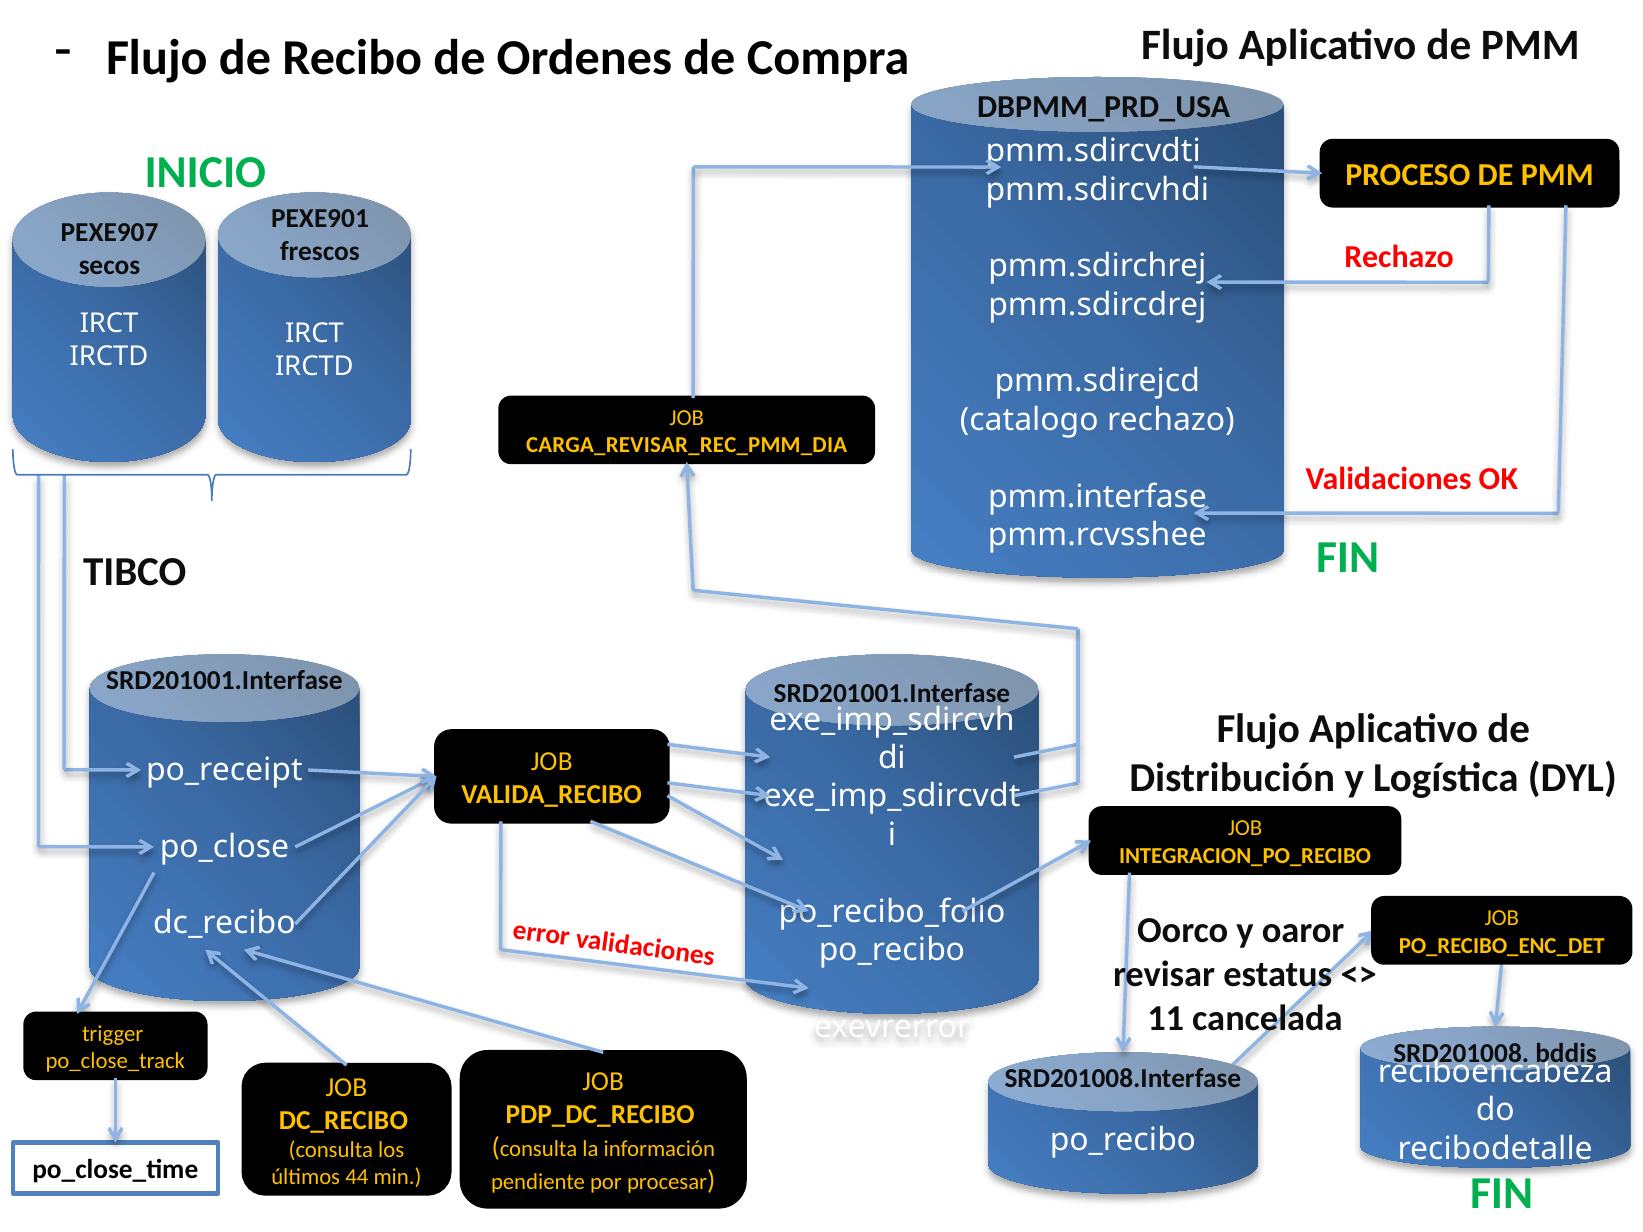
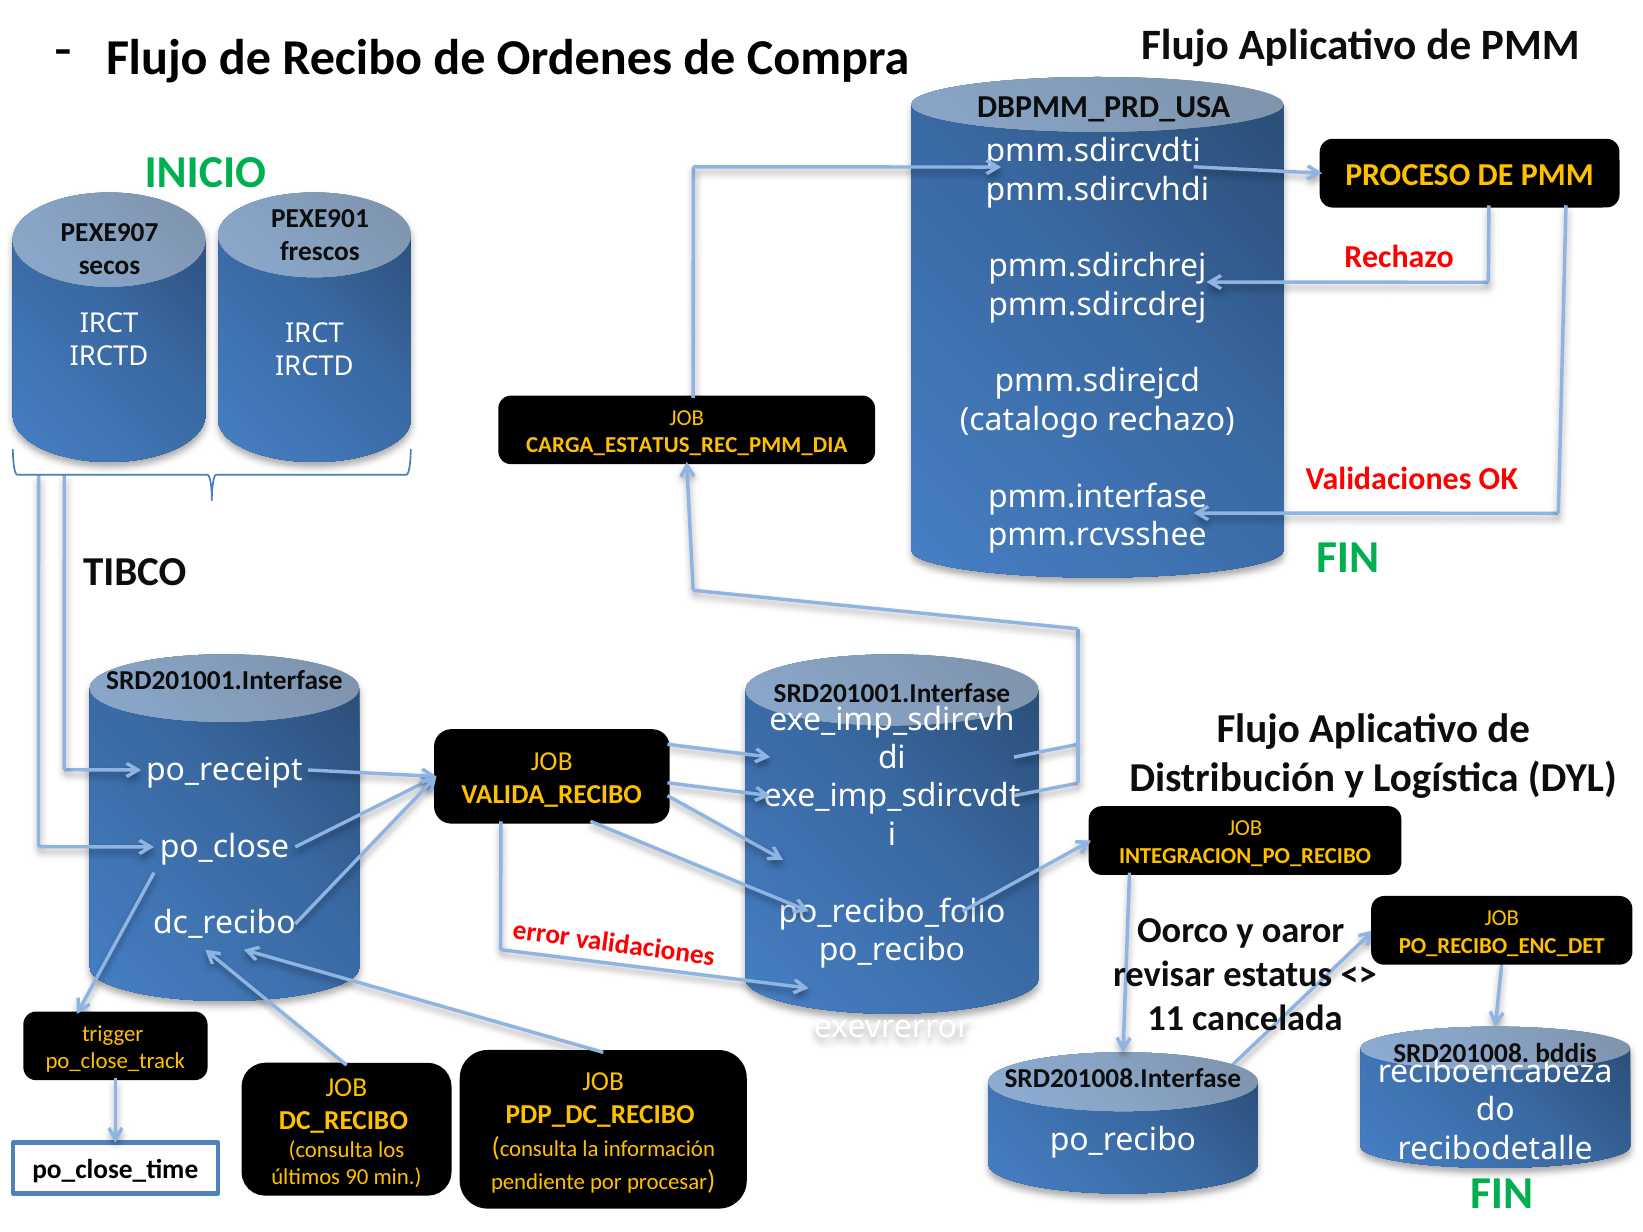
CARGA_REVISAR_REC_PMM_DIA: CARGA_REVISAR_REC_PMM_DIA -> CARGA_ESTATUS_REC_PMM_DIA
44: 44 -> 90
